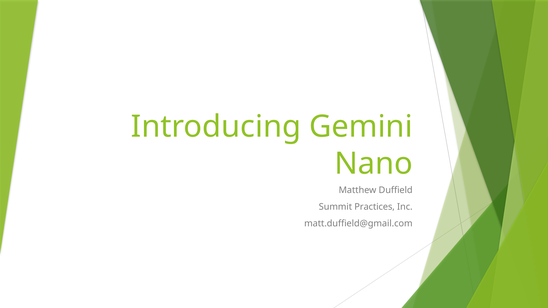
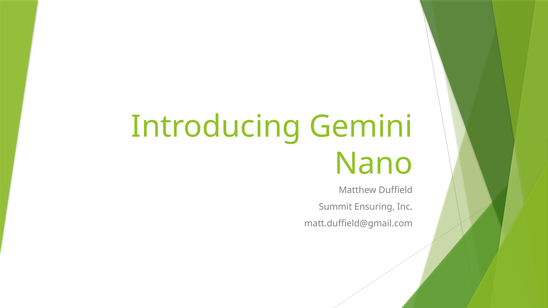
Practices: Practices -> Ensuring
